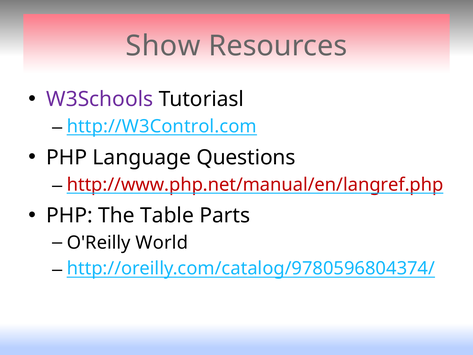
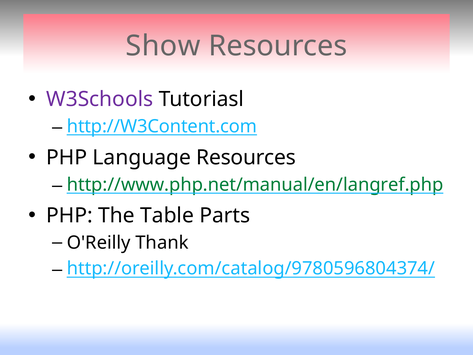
http://W3Control.com: http://W3Control.com -> http://W3Content.com
Language Questions: Questions -> Resources
http://www.php.net/manual/en/langref.php colour: red -> green
World: World -> Thank
